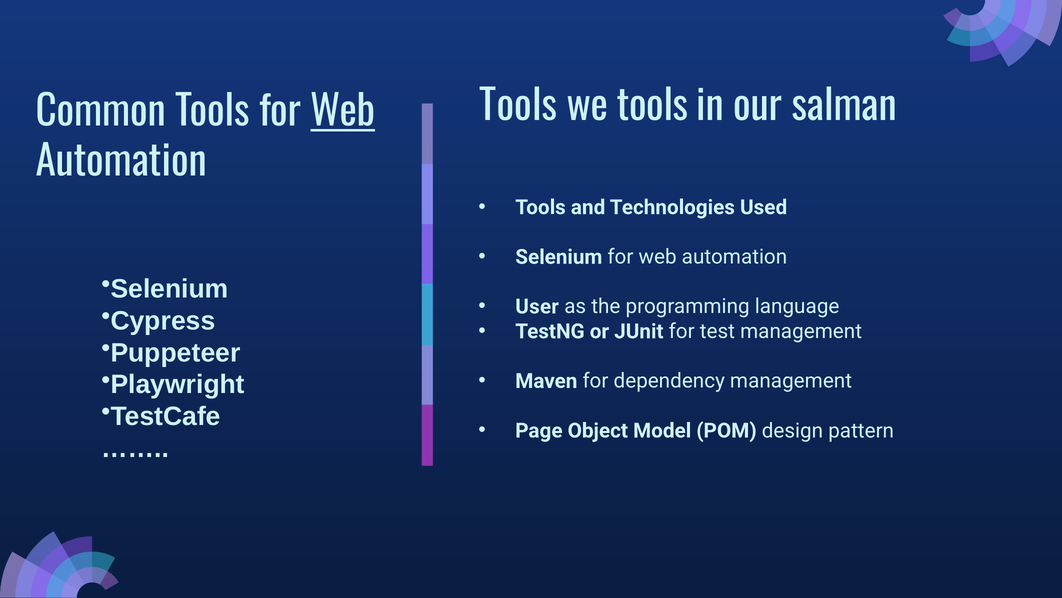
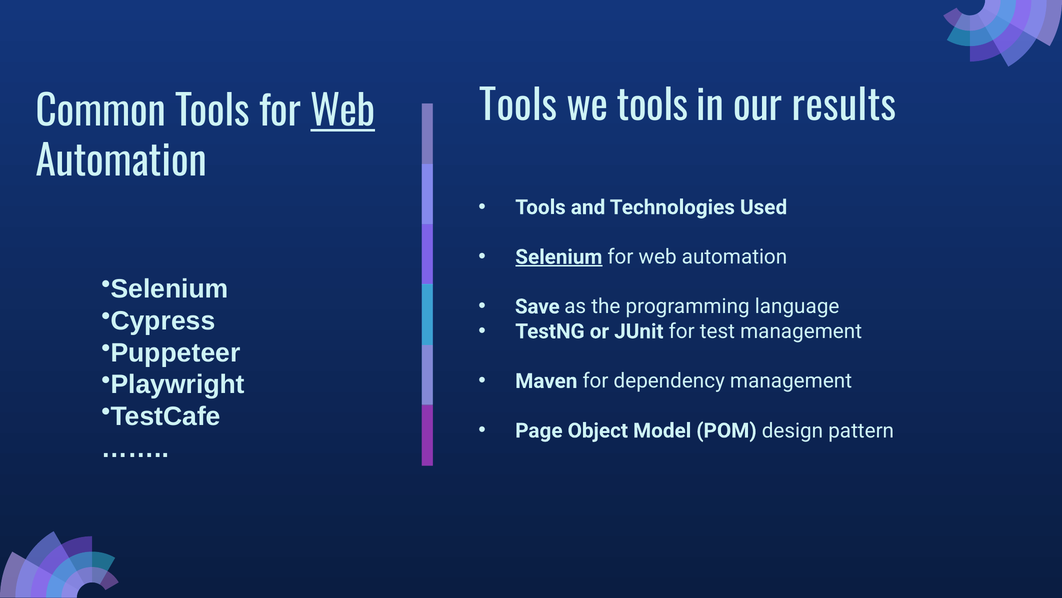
salman: salman -> results
Selenium at (559, 257) underline: none -> present
User: User -> Save
